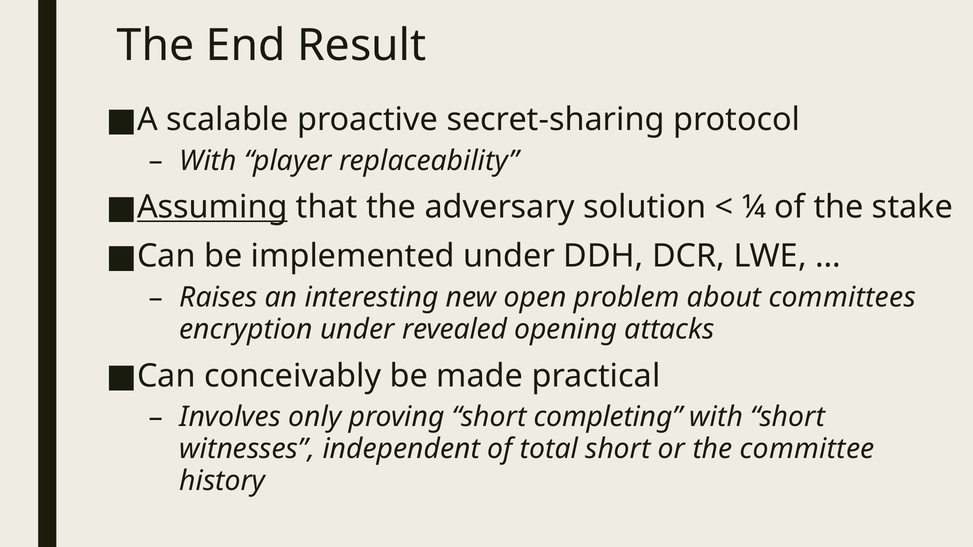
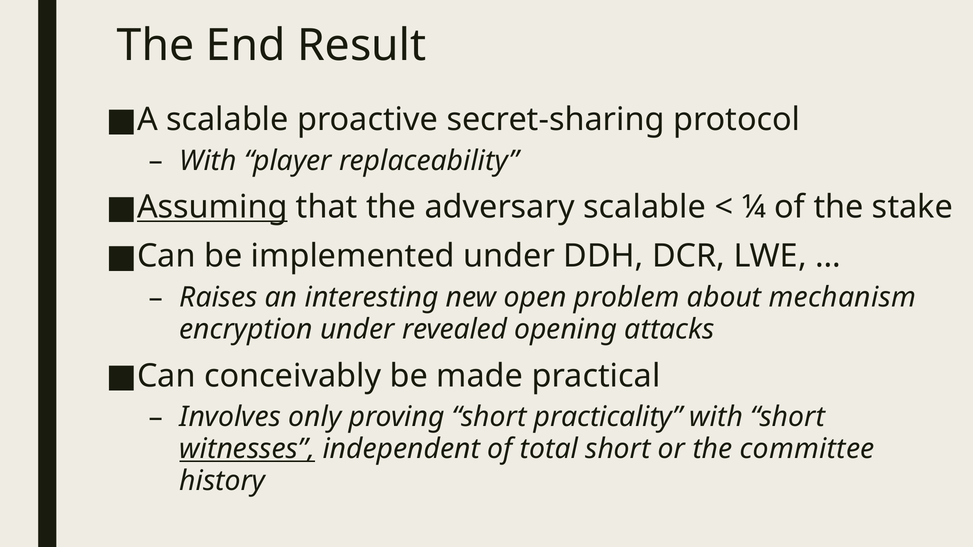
adversary solution: solution -> scalable
committees: committees -> mechanism
completing: completing -> practicality
witnesses underline: none -> present
